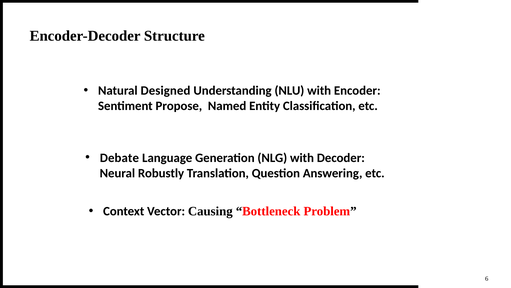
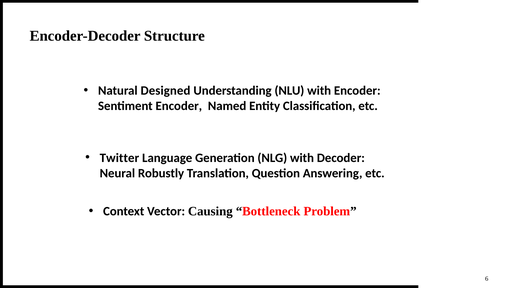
Sentiment Propose: Propose -> Encoder
Debate: Debate -> Twitter
